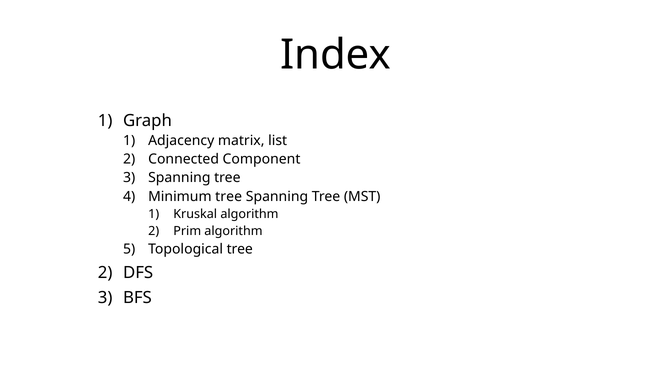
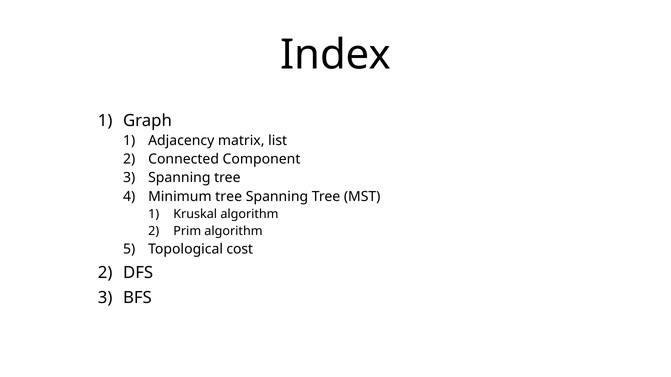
Topological tree: tree -> cost
